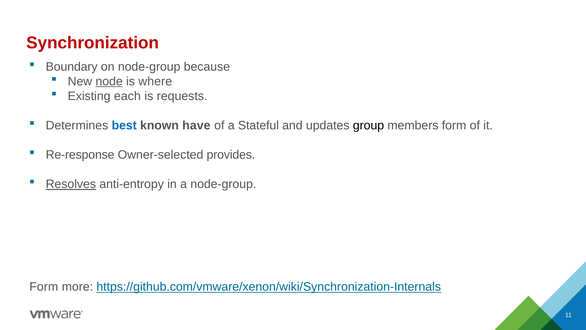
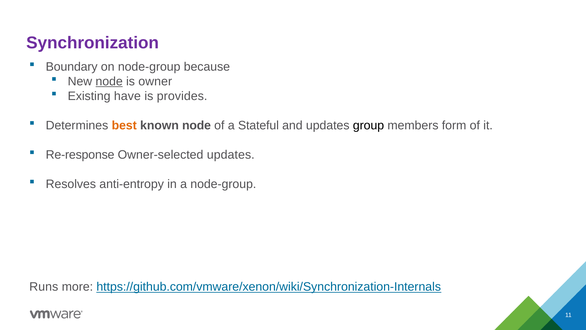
Synchronization colour: red -> purple
where: where -> owner
each: each -> have
requests: requests -> provides
best colour: blue -> orange
known have: have -> node
Owner-selected provides: provides -> updates
Resolves underline: present -> none
Form at (44, 287): Form -> Runs
